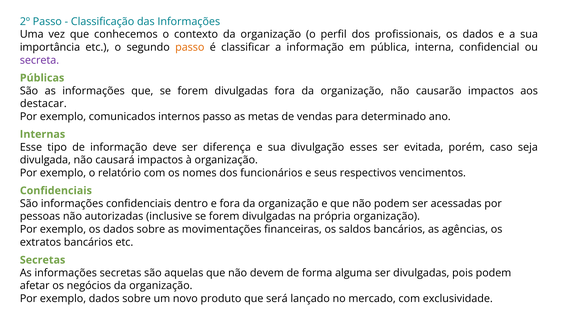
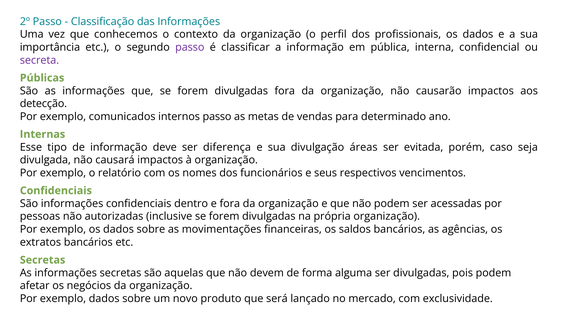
passo at (190, 47) colour: orange -> purple
destacar: destacar -> detecção
esses: esses -> áreas
